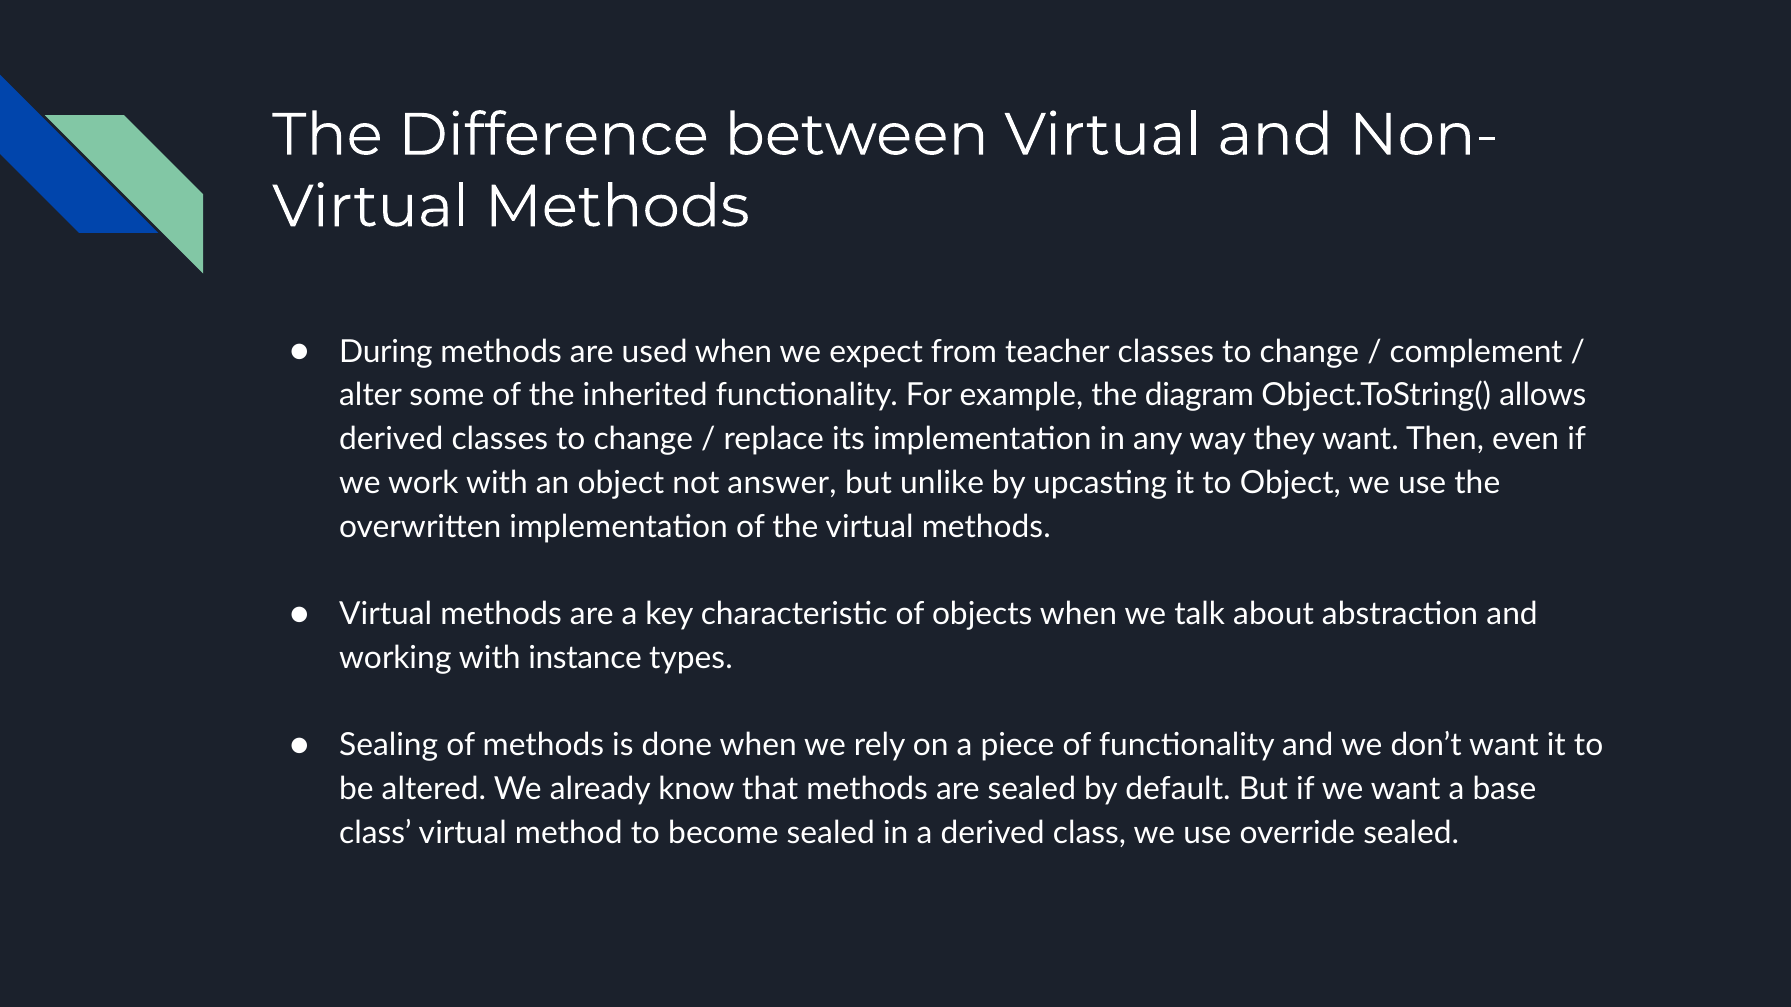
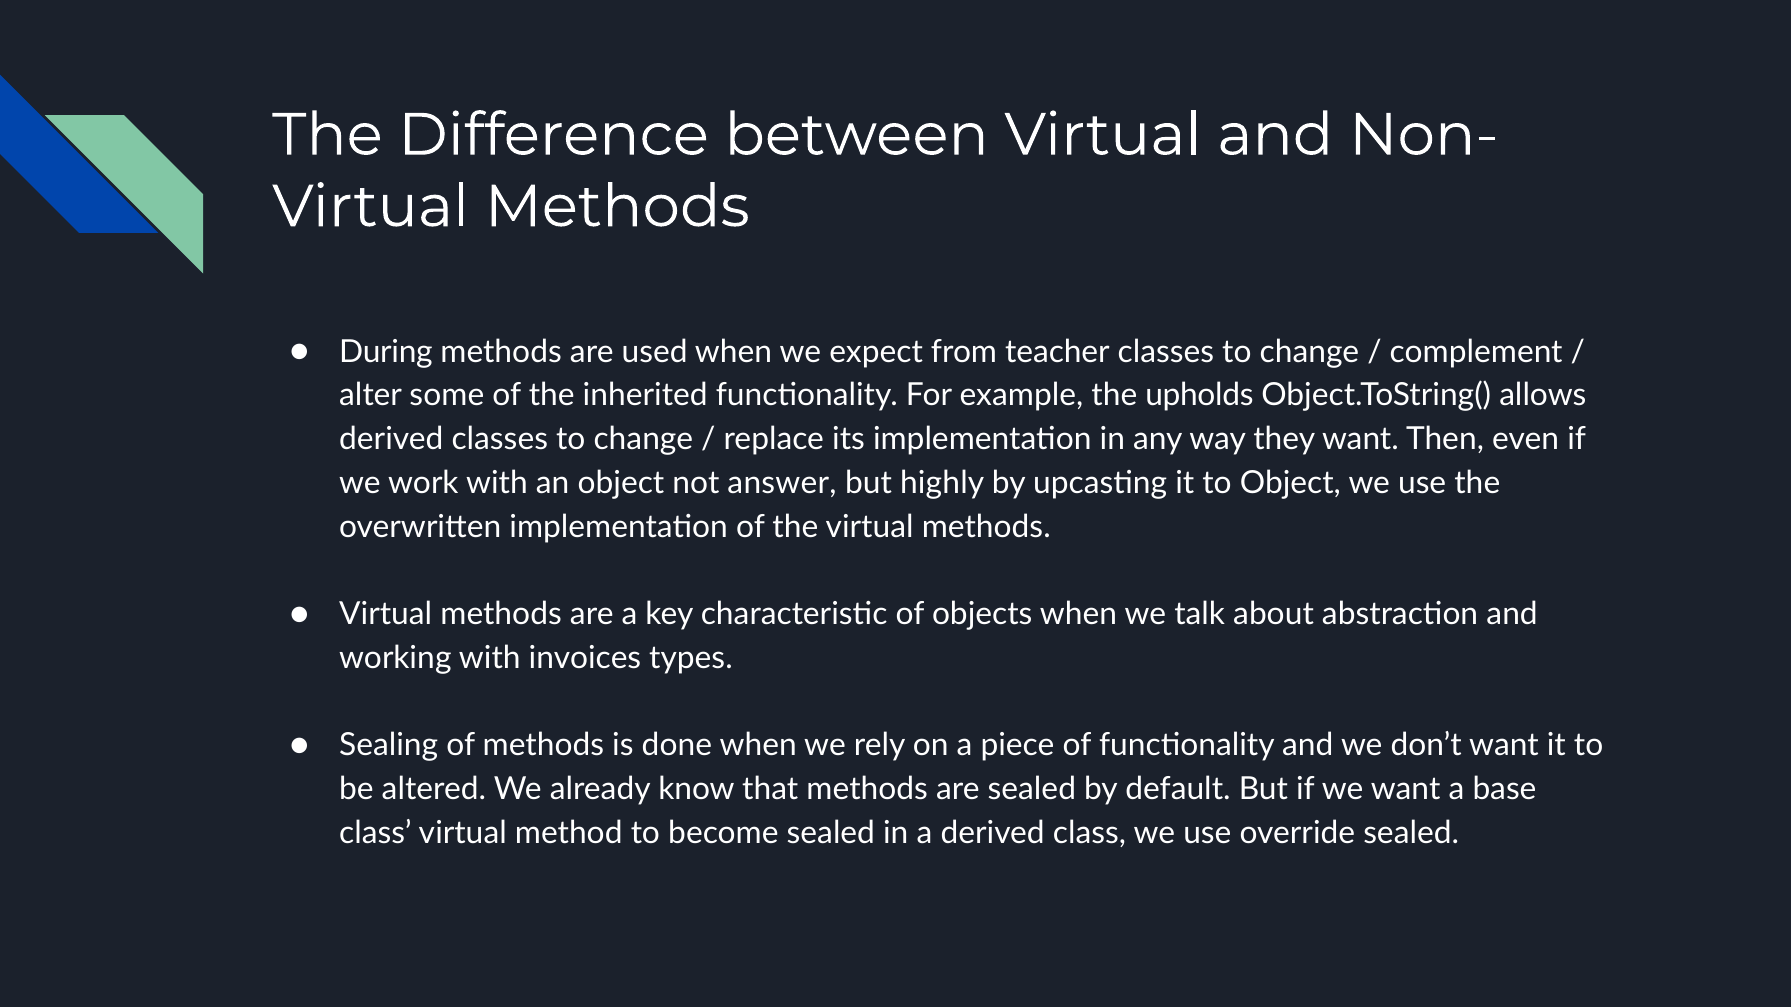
diagram: diagram -> upholds
unlike: unlike -> highly
instance: instance -> invoices
